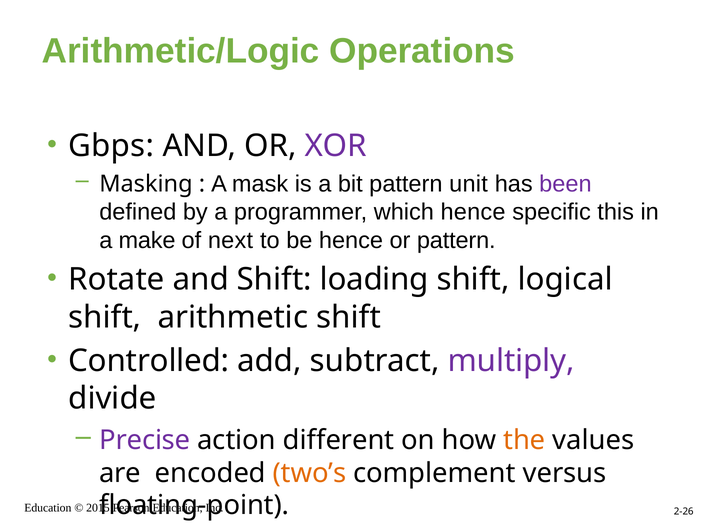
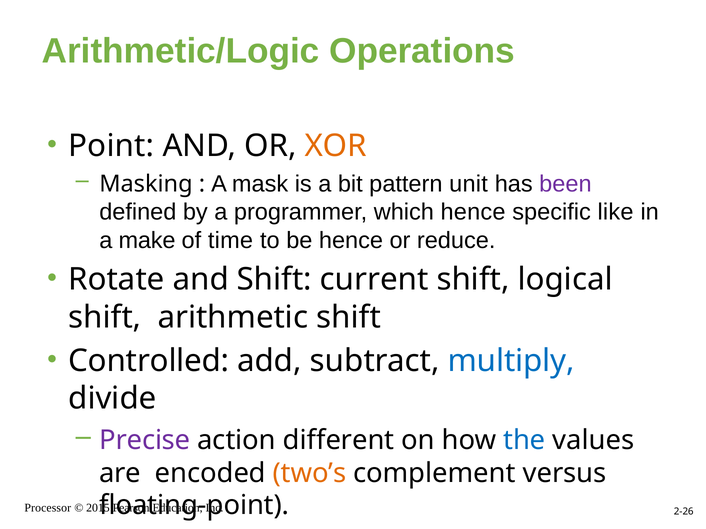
Gbps: Gbps -> Point
XOR colour: purple -> orange
this: this -> like
next: next -> time
or pattern: pattern -> reduce
loading: loading -> current
multiply colour: purple -> blue
the colour: orange -> blue
Education at (48, 508): Education -> Processor
